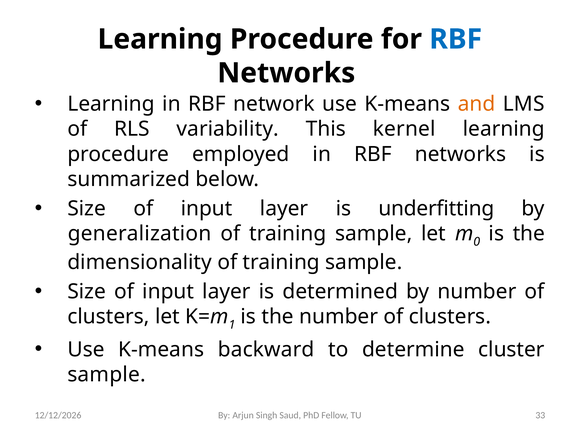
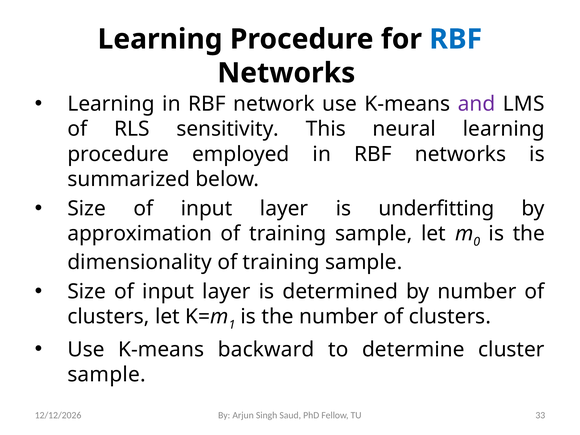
and colour: orange -> purple
variability: variability -> sensitivity
kernel: kernel -> neural
generalization: generalization -> approximation
